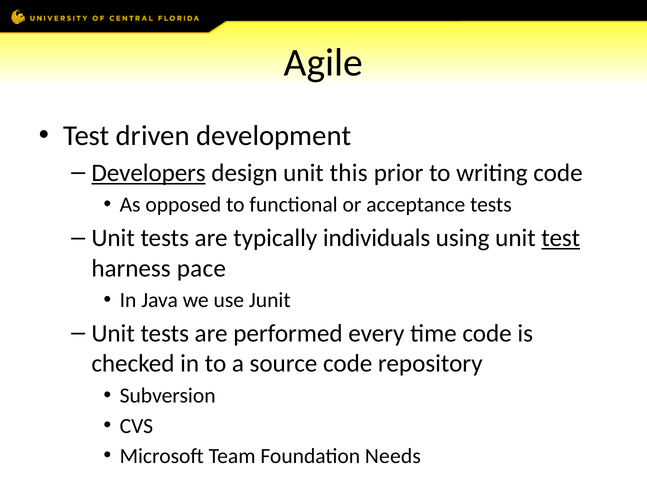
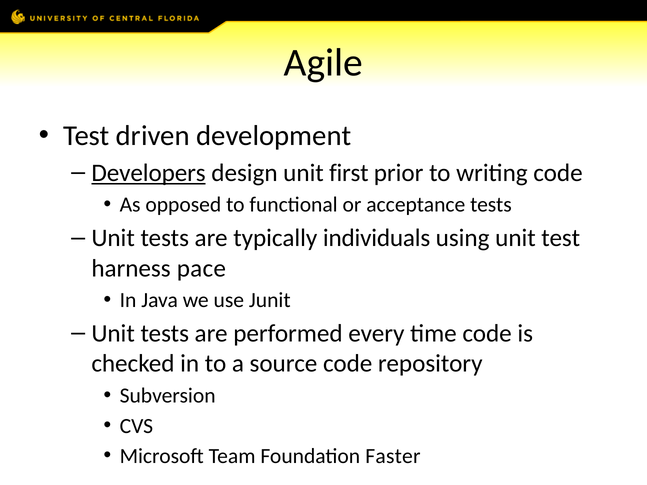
this: this -> first
test at (561, 238) underline: present -> none
Needs: Needs -> Faster
